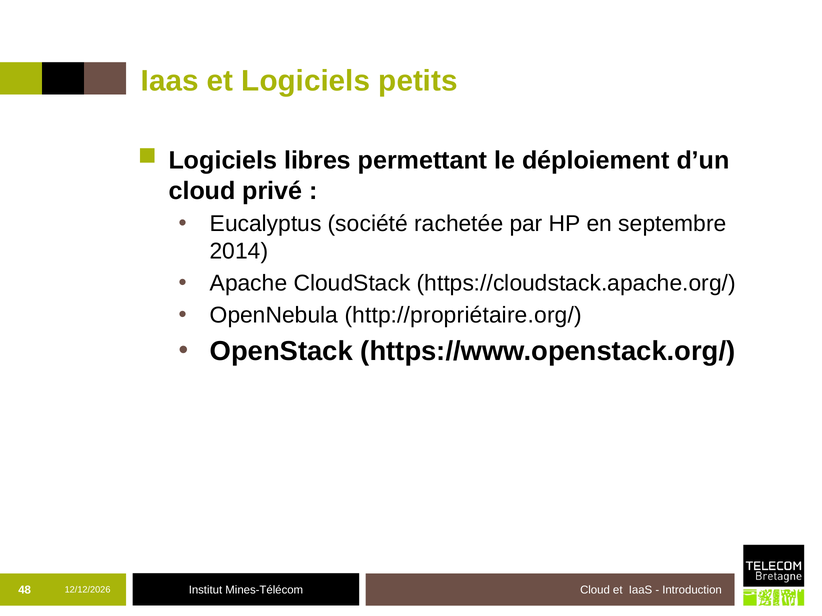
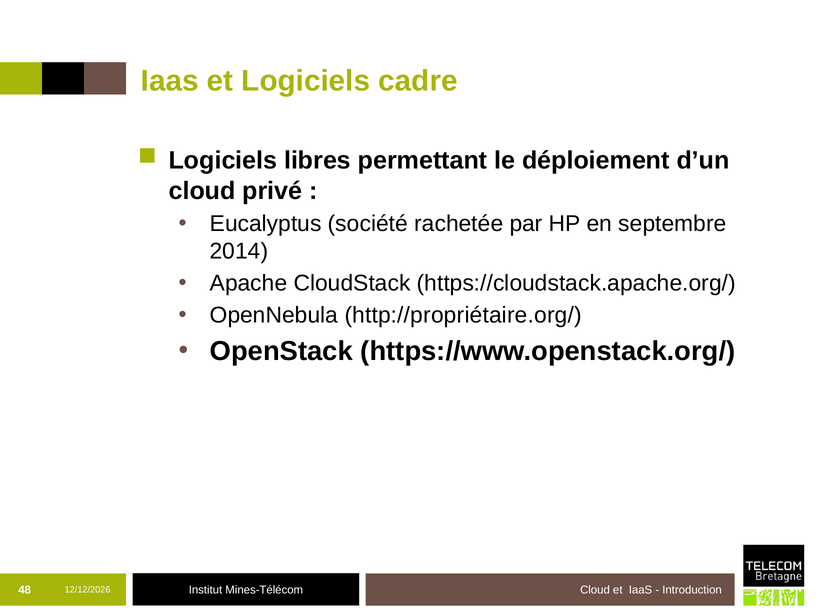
petits: petits -> cadre
